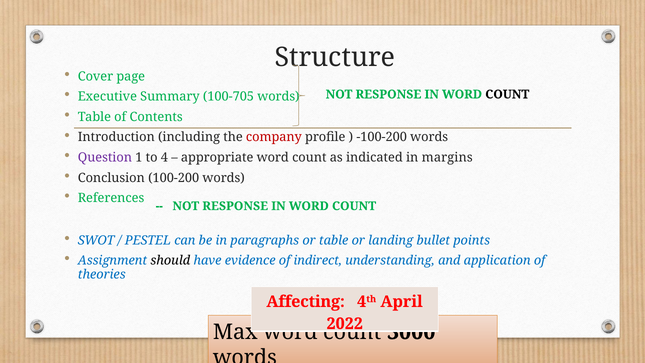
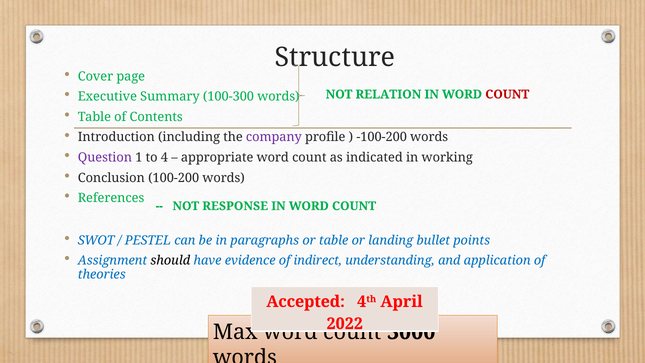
100-705: 100-705 -> 100-300
RESPONSE at (388, 94): RESPONSE -> RELATION
COUNT at (507, 94) colour: black -> red
company colour: red -> purple
margins: margins -> working
Affecting: Affecting -> Accepted
